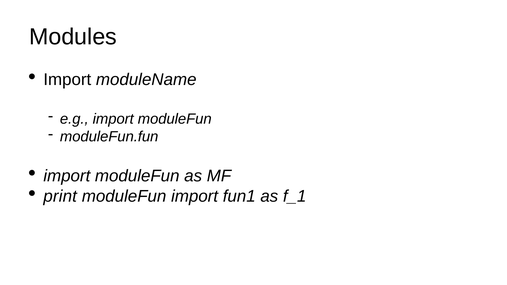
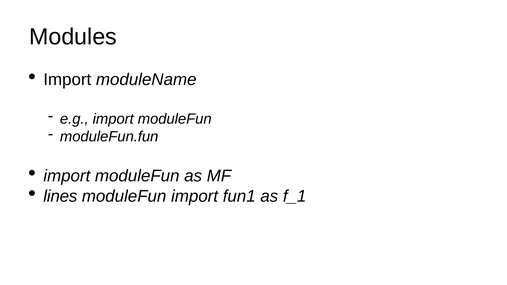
print: print -> lines
